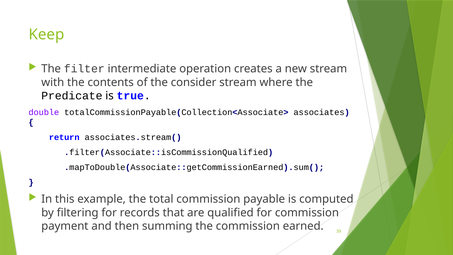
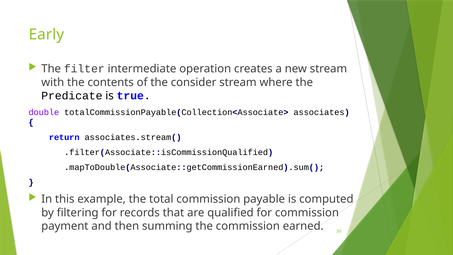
Keep: Keep -> Early
